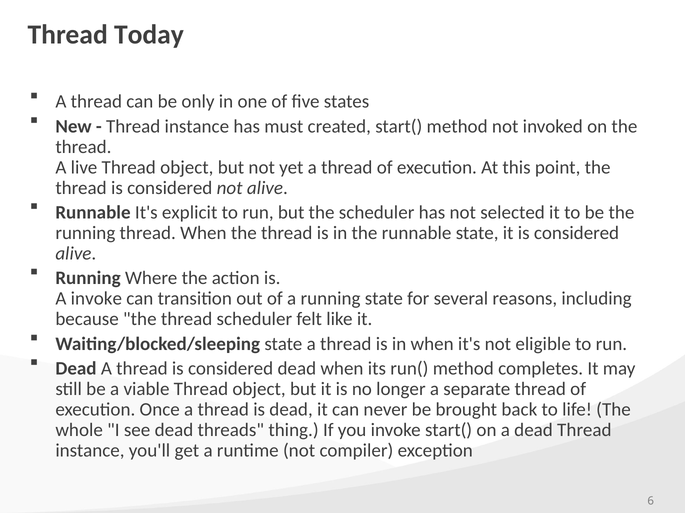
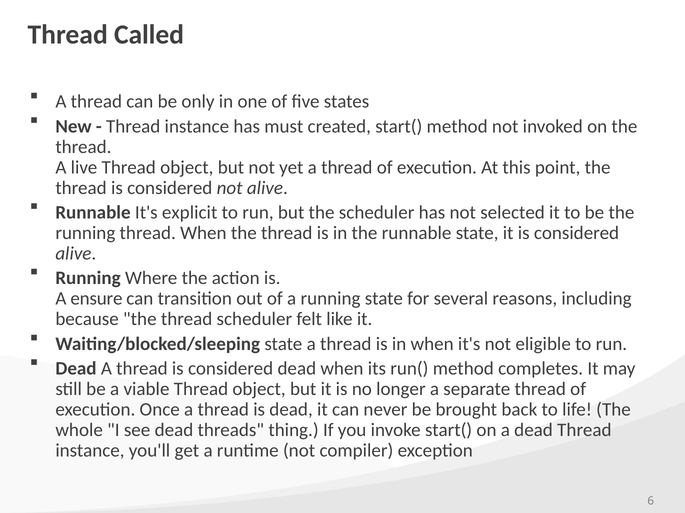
Today: Today -> Called
A invoke: invoke -> ensure
